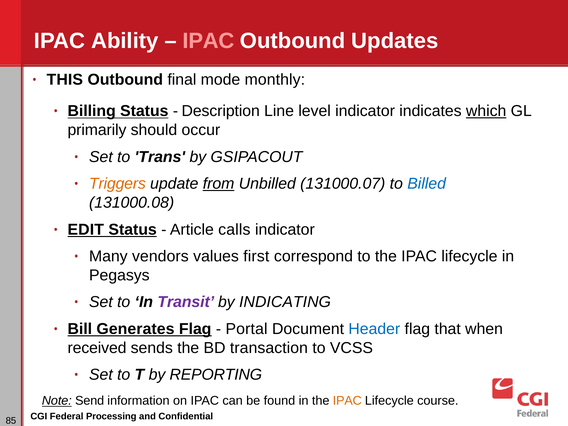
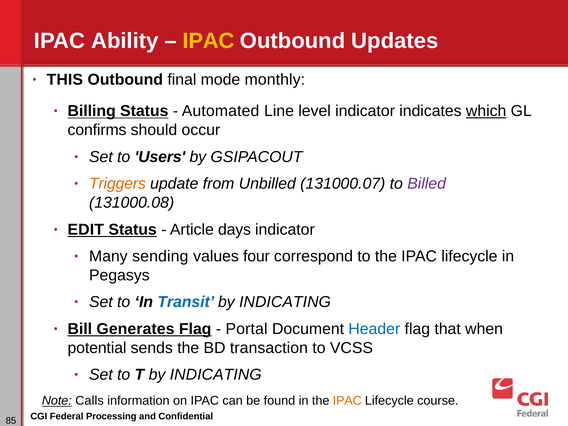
IPAC at (209, 41) colour: pink -> yellow
Description: Description -> Automated
primarily: primarily -> confirms
Trans: Trans -> Users
from underline: present -> none
Billed colour: blue -> purple
calls: calls -> days
vendors: vendors -> sending
first: first -> four
Transit colour: purple -> blue
received: received -> potential
T by REPORTING: REPORTING -> INDICATING
Send: Send -> Calls
